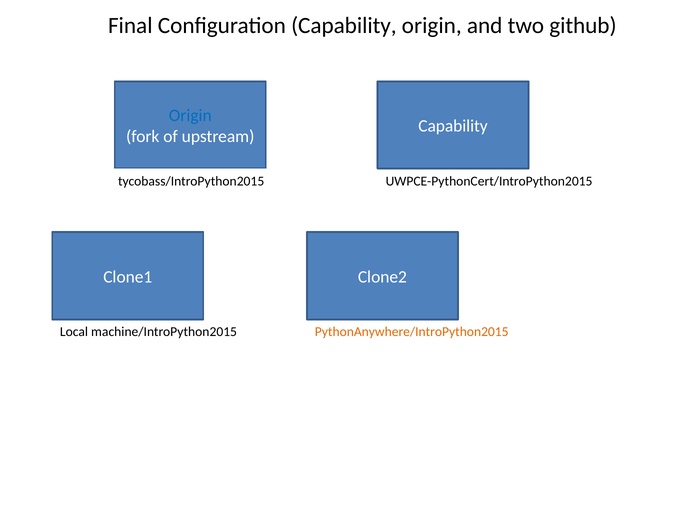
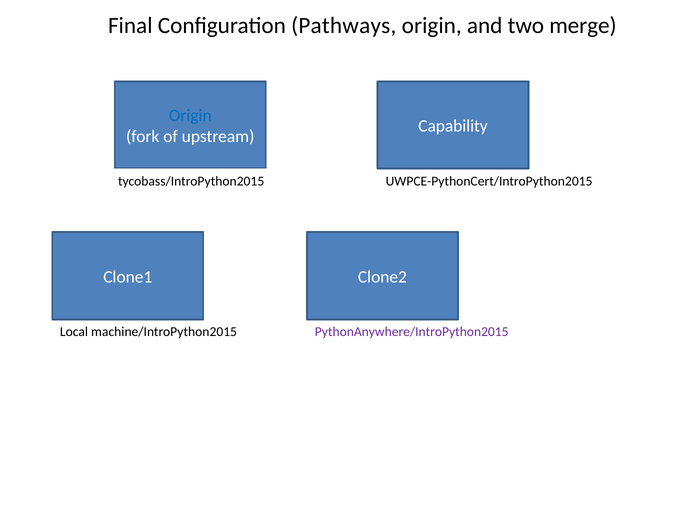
Configuration Capability: Capability -> Pathways
github: github -> merge
PythonAnywhere/IntroPython2015 colour: orange -> purple
